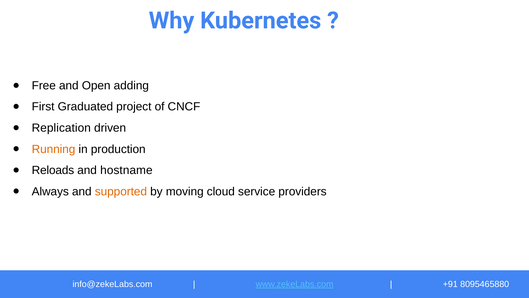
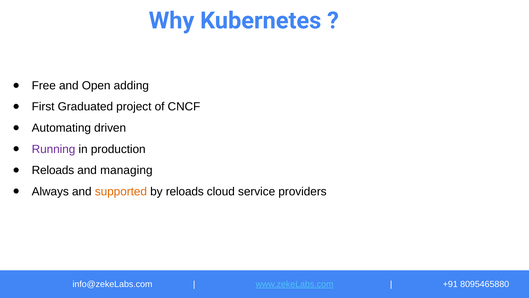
Replication: Replication -> Automating
Running colour: orange -> purple
hostname: hostname -> managing
by moving: moving -> reloads
